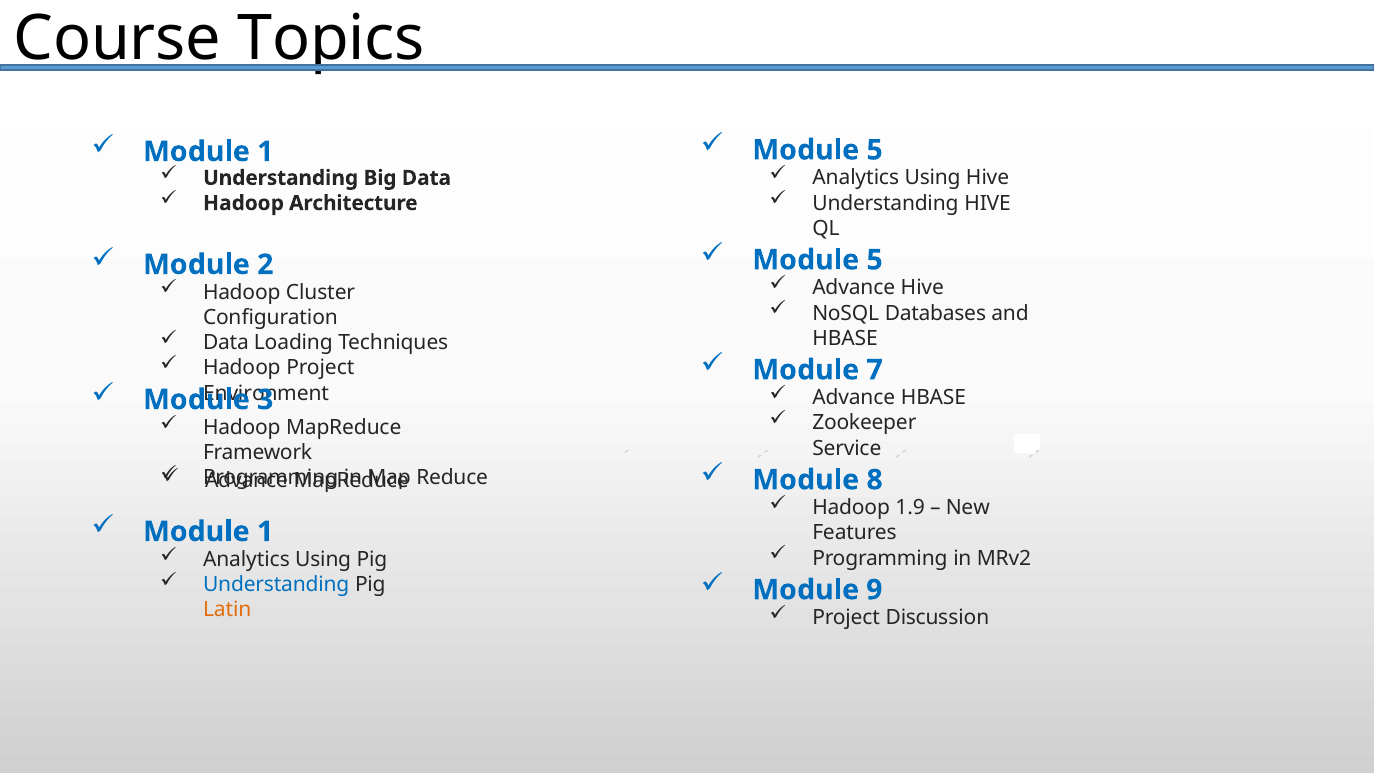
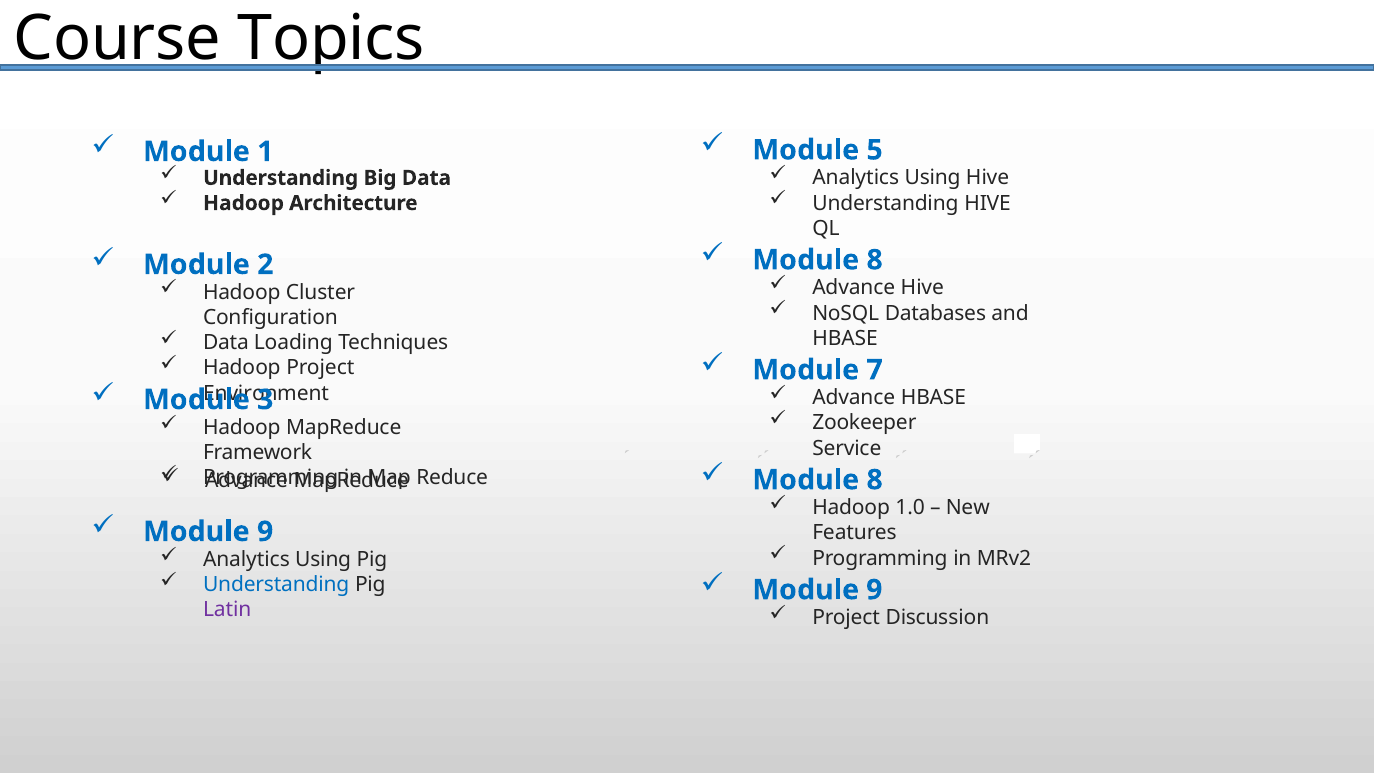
5 at (875, 260): 5 -> 8
1.9: 1.9 -> 1.0
1 at (265, 532): 1 -> 9
Latin colour: orange -> purple
